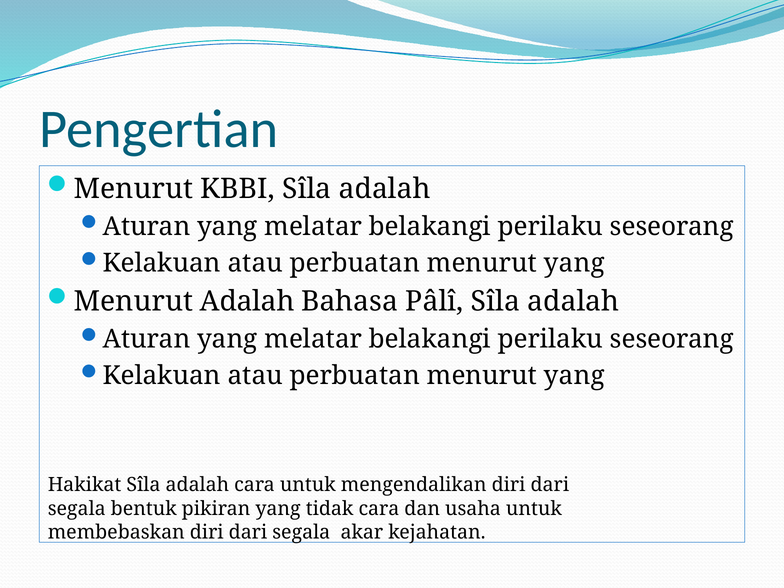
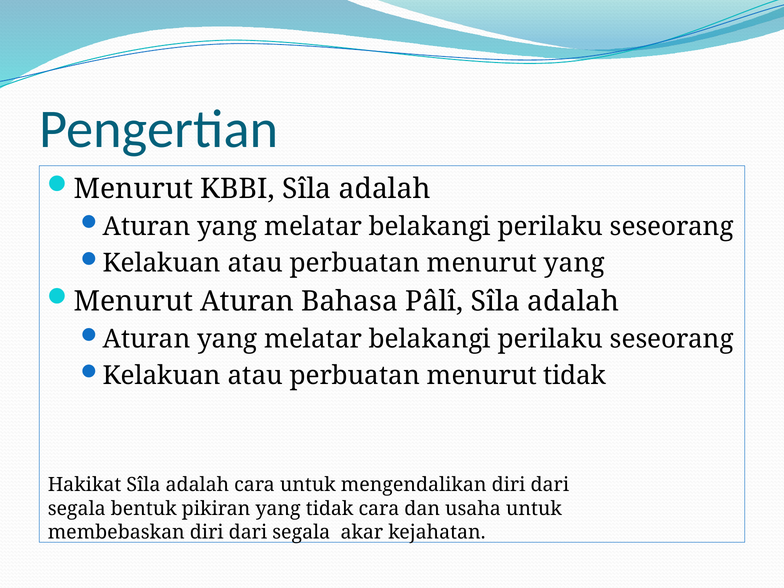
Menurut Adalah: Adalah -> Aturan
yang at (574, 376): yang -> tidak
